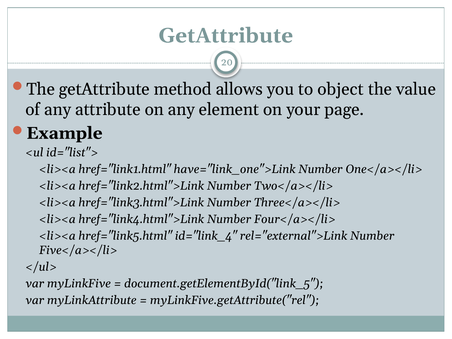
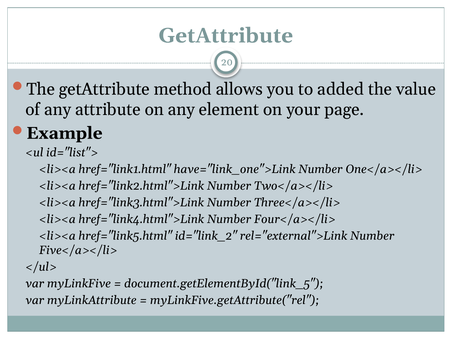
object: object -> added
id="link_4: id="link_4 -> id="link_2
